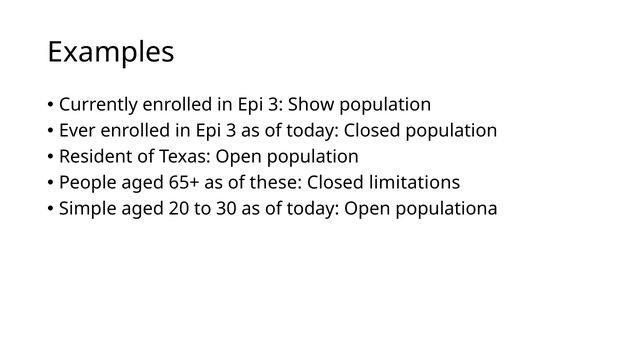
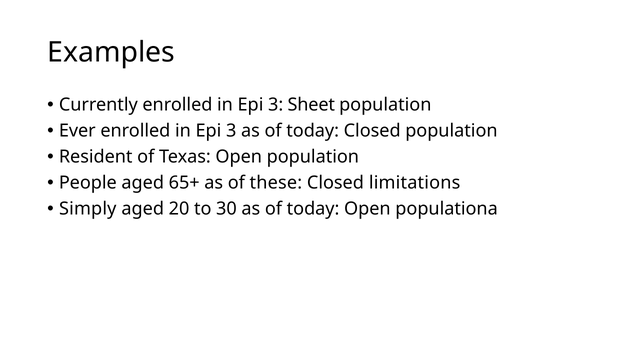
Show: Show -> Sheet
Simple: Simple -> Simply
